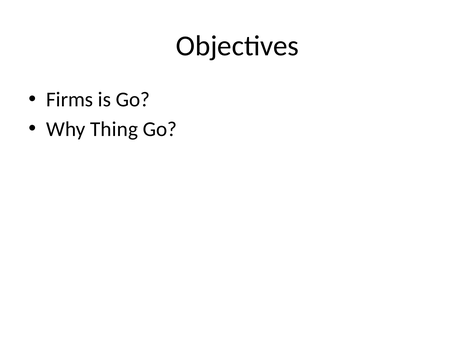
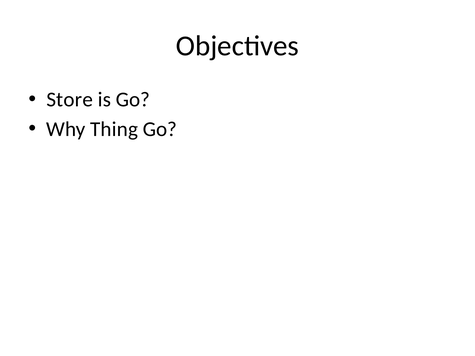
Firms: Firms -> Store
